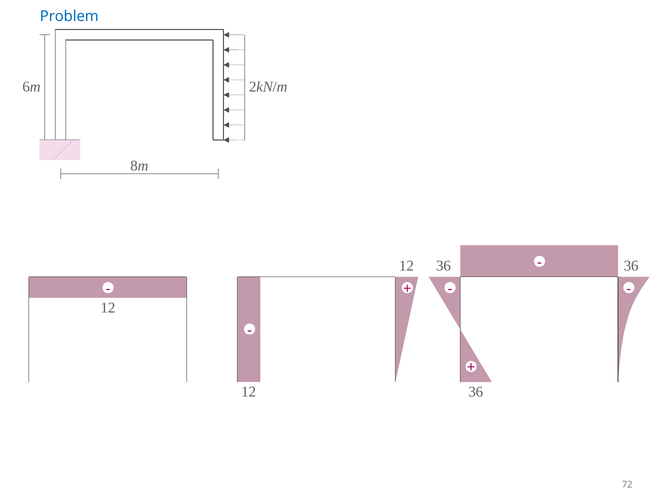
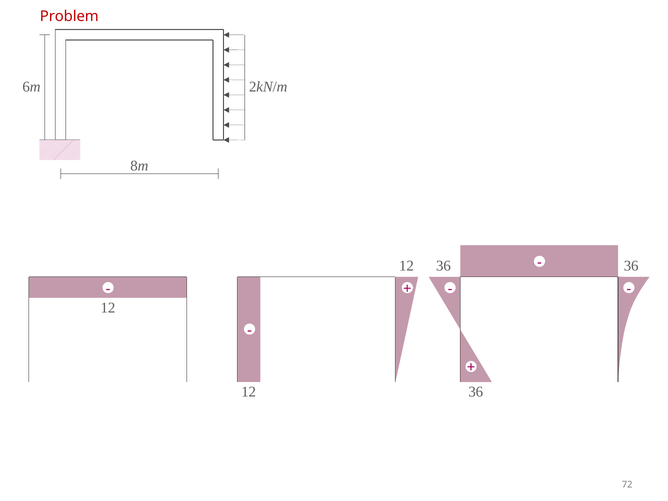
Problem colour: blue -> red
